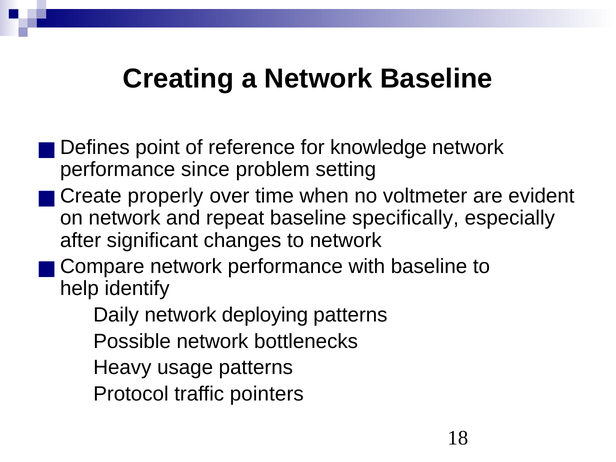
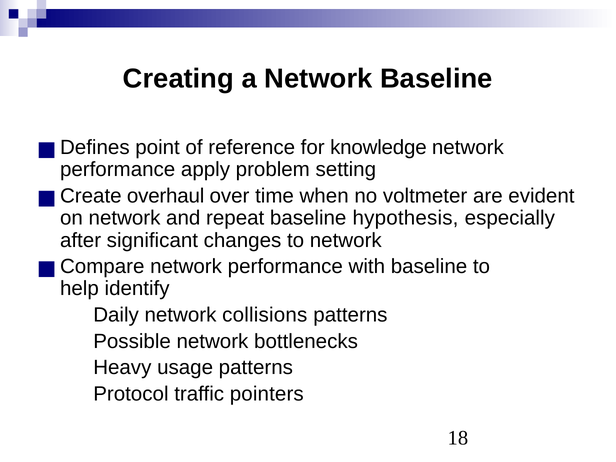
since: since -> apply
properly: properly -> overhaul
specifically: specifically -> hypothesis
deploying: deploying -> collisions
